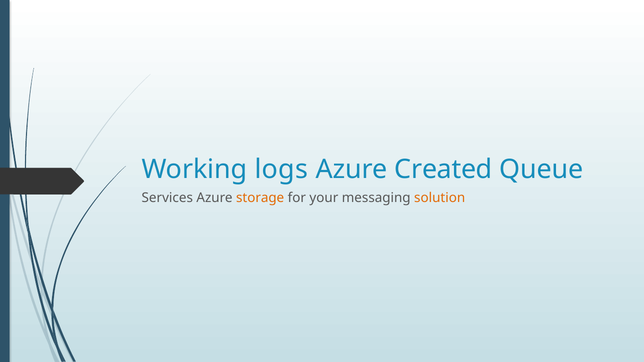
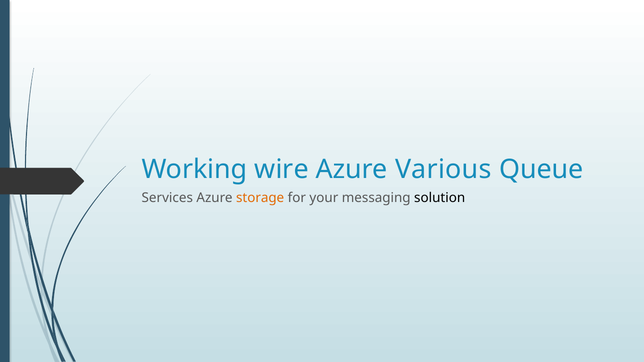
logs: logs -> wire
Created: Created -> Various
solution colour: orange -> black
